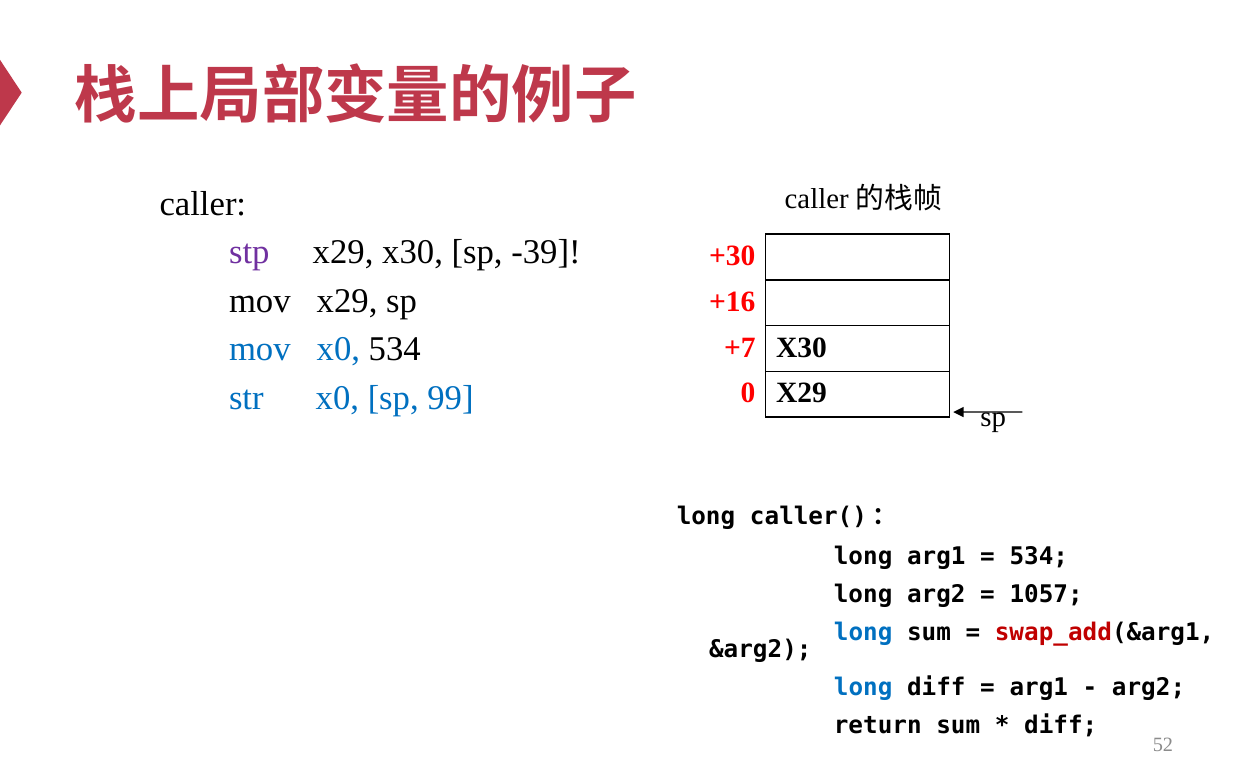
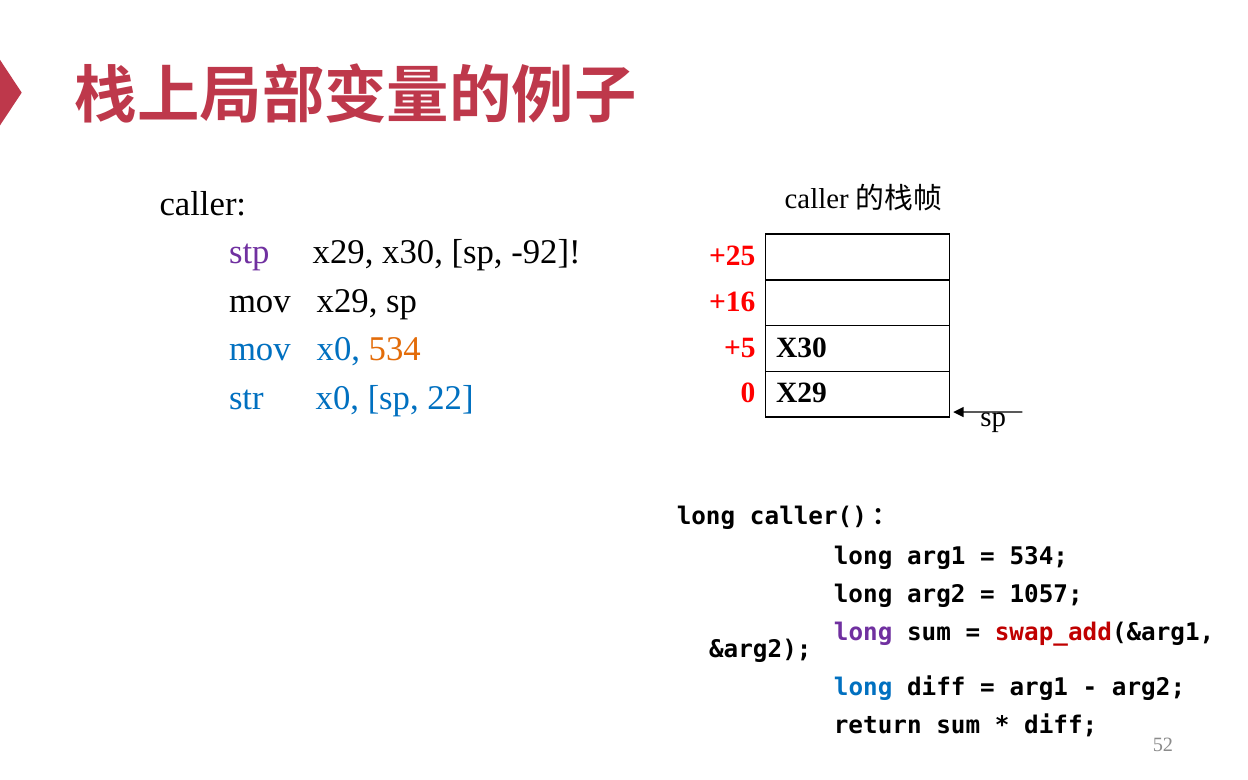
-39: -39 -> -92
+30: +30 -> +25
534 at (395, 349) colour: black -> orange
+7: +7 -> +5
99: 99 -> 22
long at (863, 632) colour: blue -> purple
